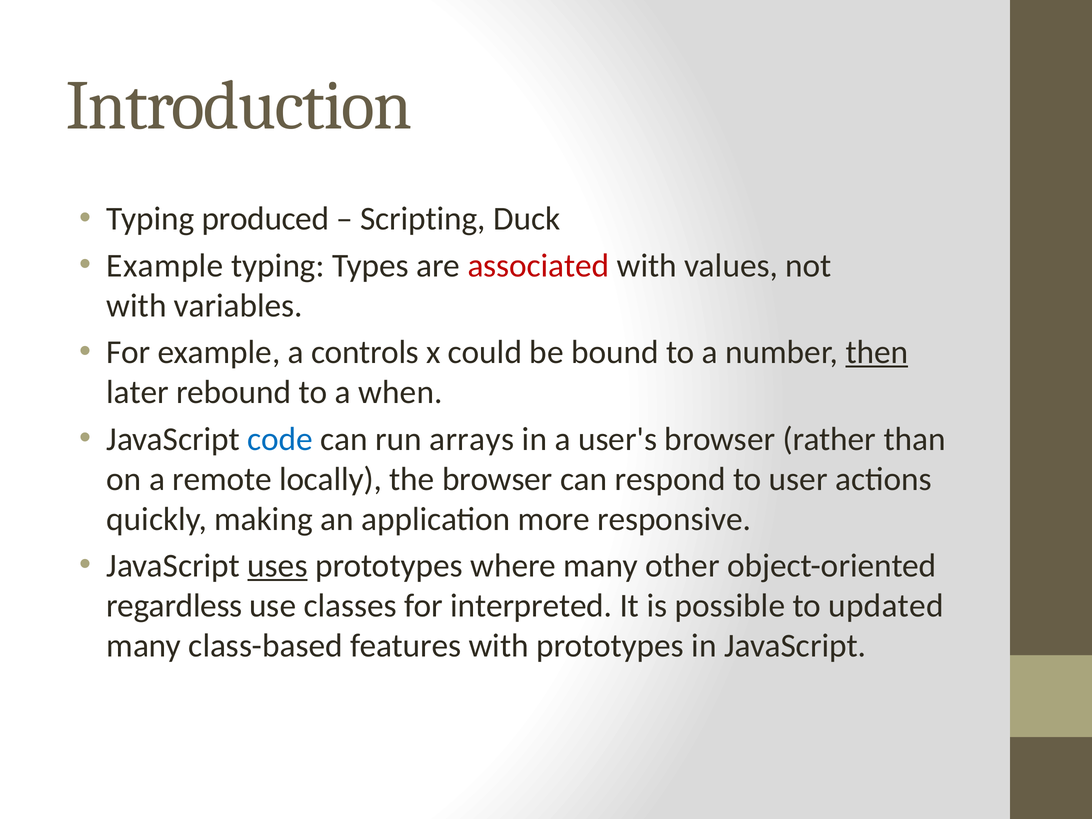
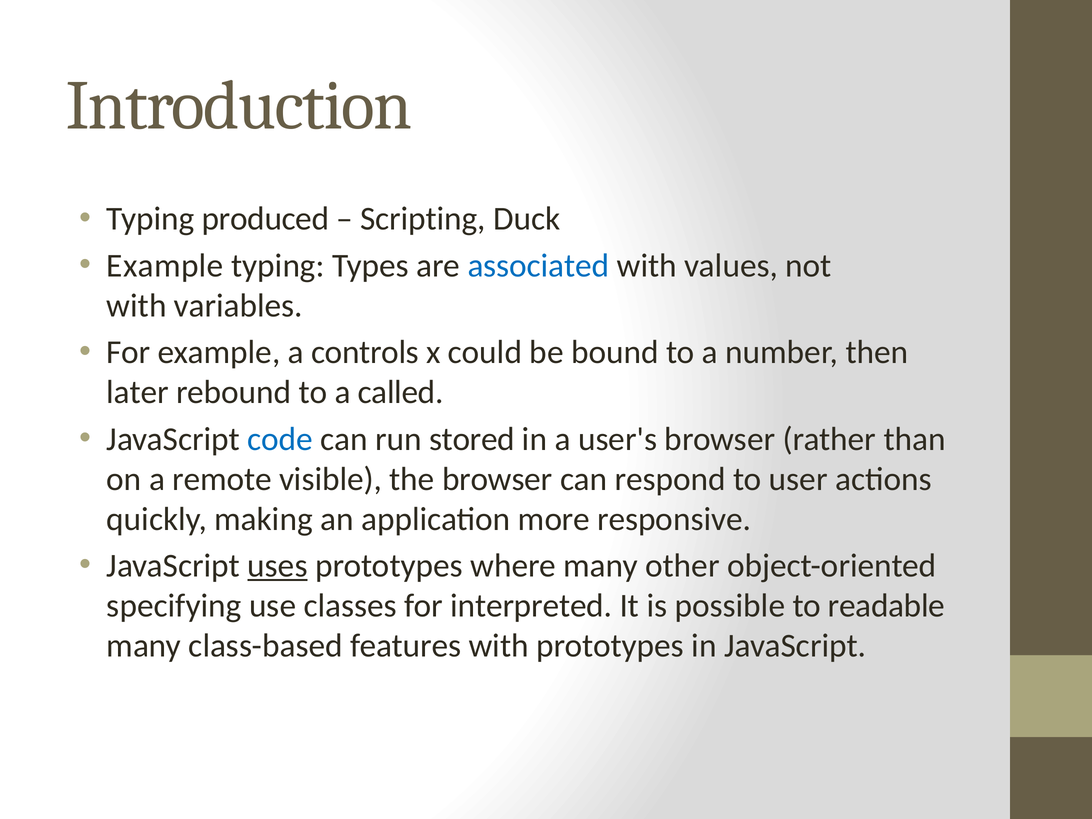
associated colour: red -> blue
then underline: present -> none
when: when -> called
arrays: arrays -> stored
locally: locally -> visible
regardless: regardless -> specifying
updated: updated -> readable
